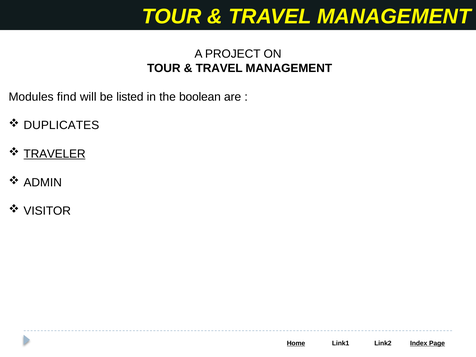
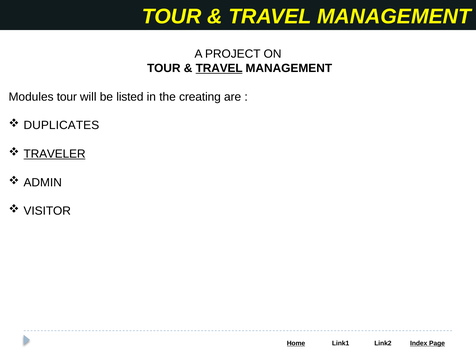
TRAVEL at (219, 68) underline: none -> present
Modules find: find -> tour
boolean: boolean -> creating
